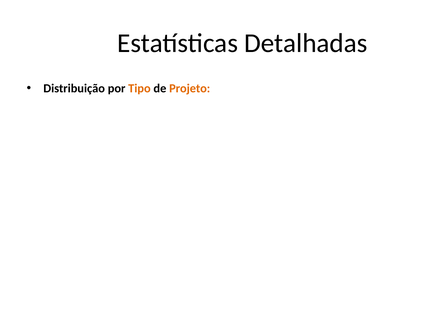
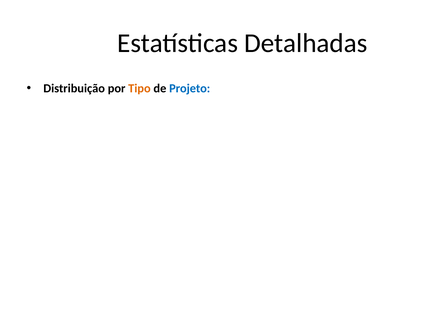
Projeto colour: orange -> blue
